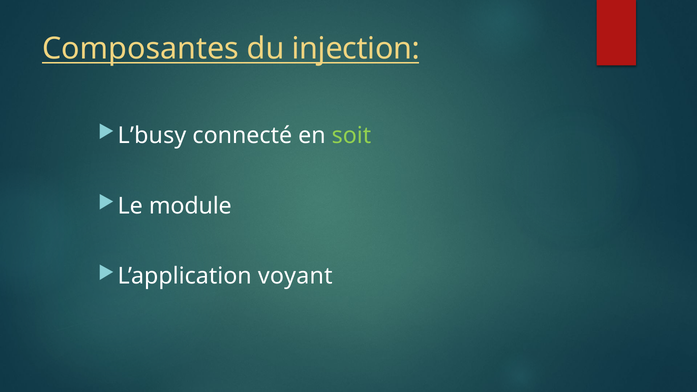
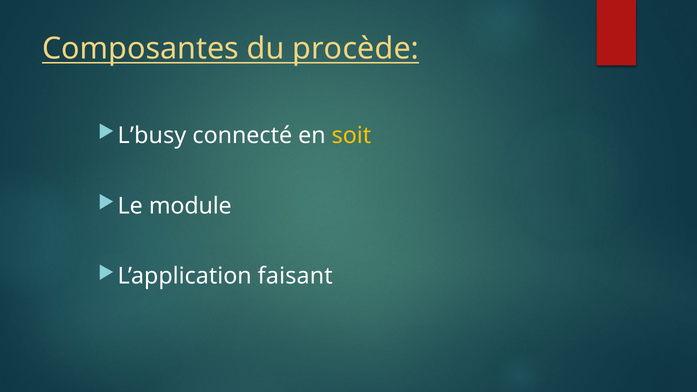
injection: injection -> procède
soit colour: light green -> yellow
voyant: voyant -> faisant
